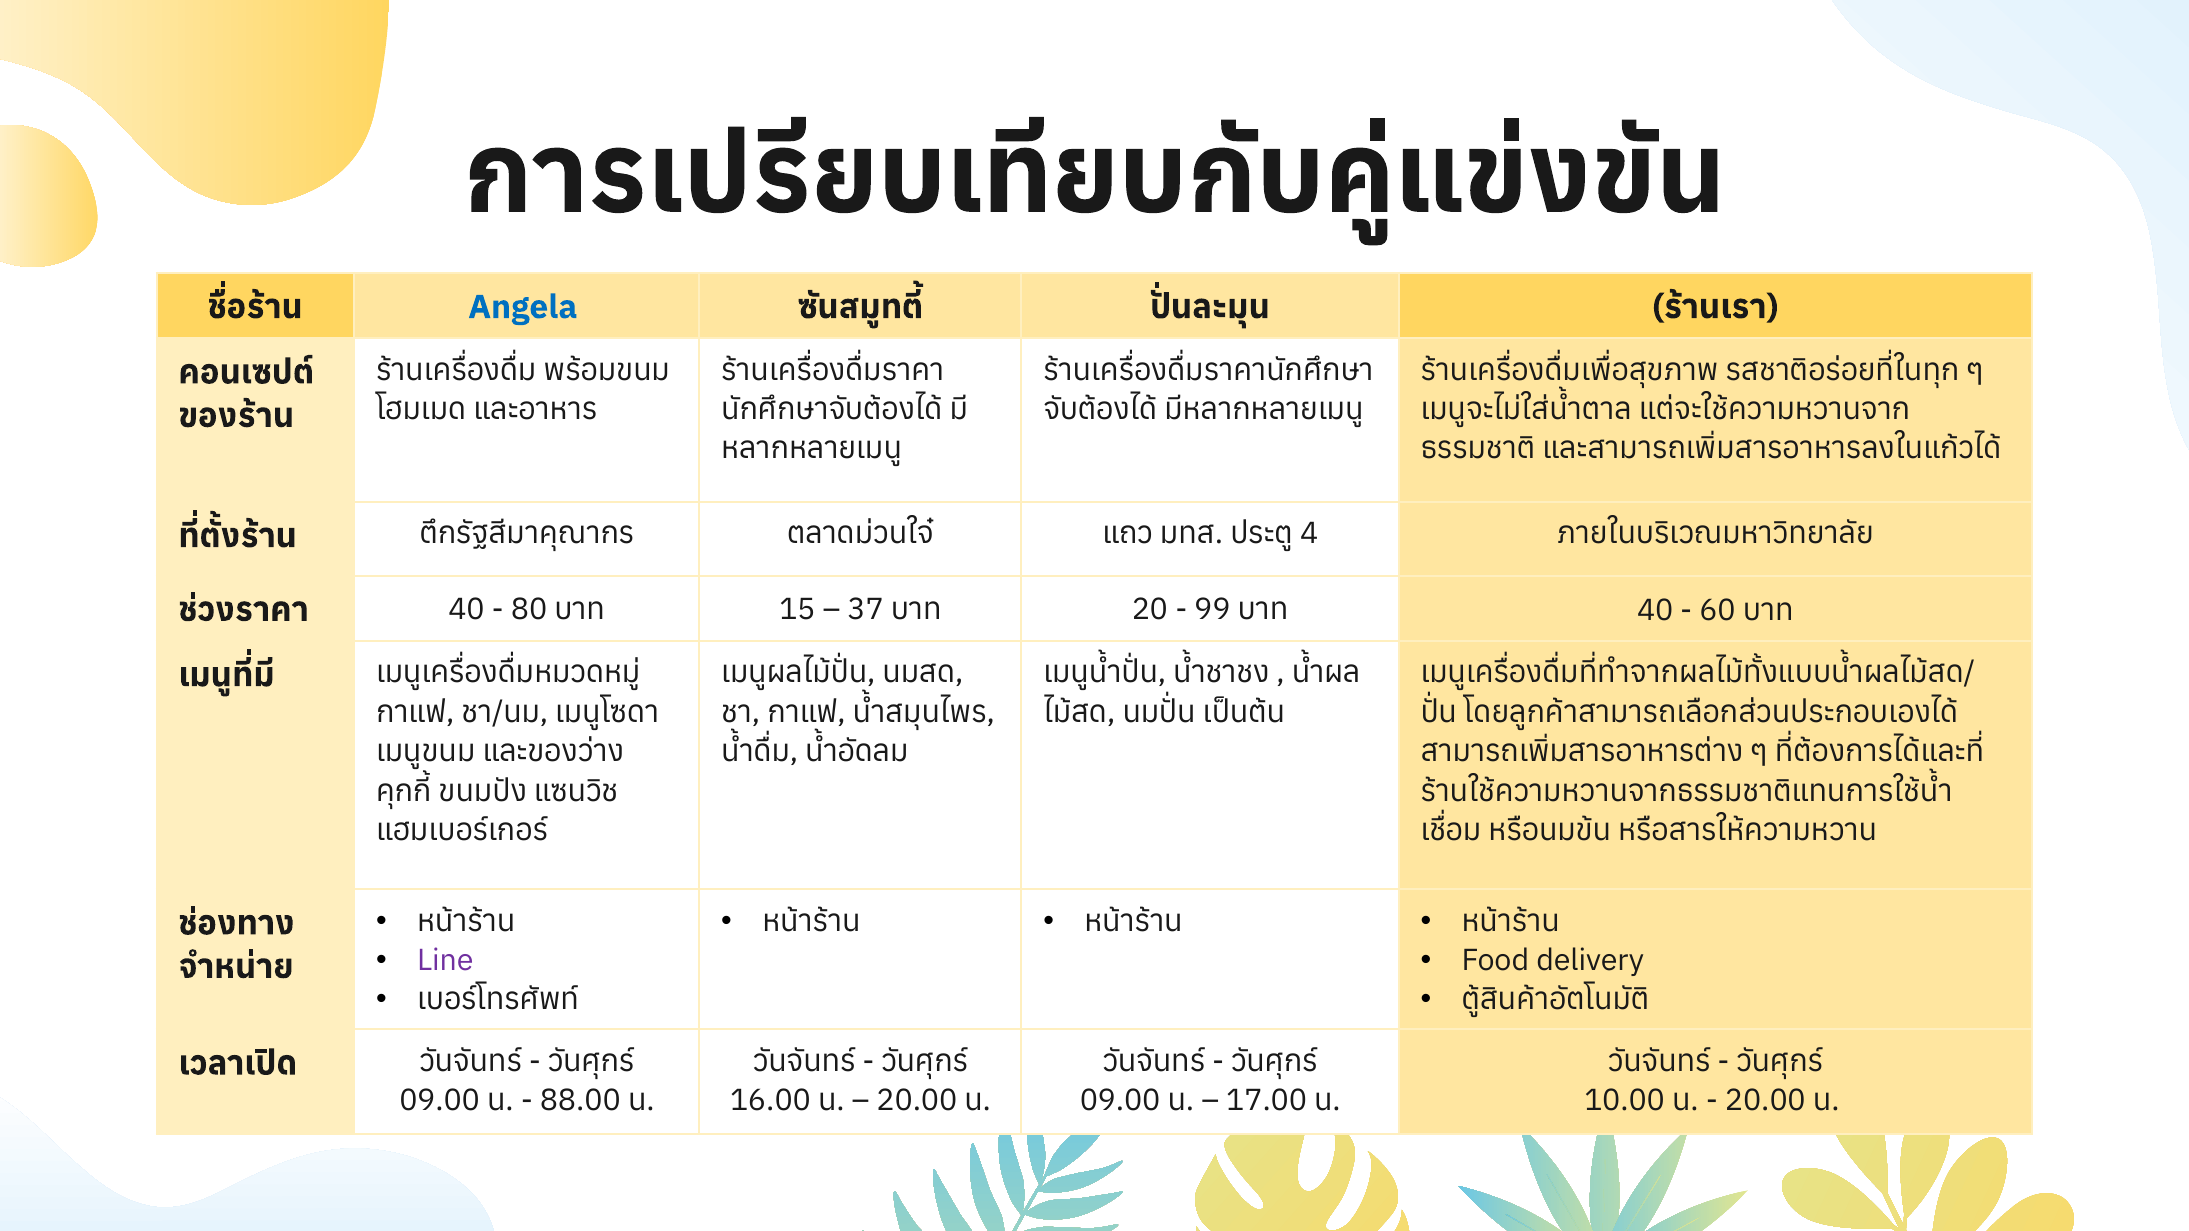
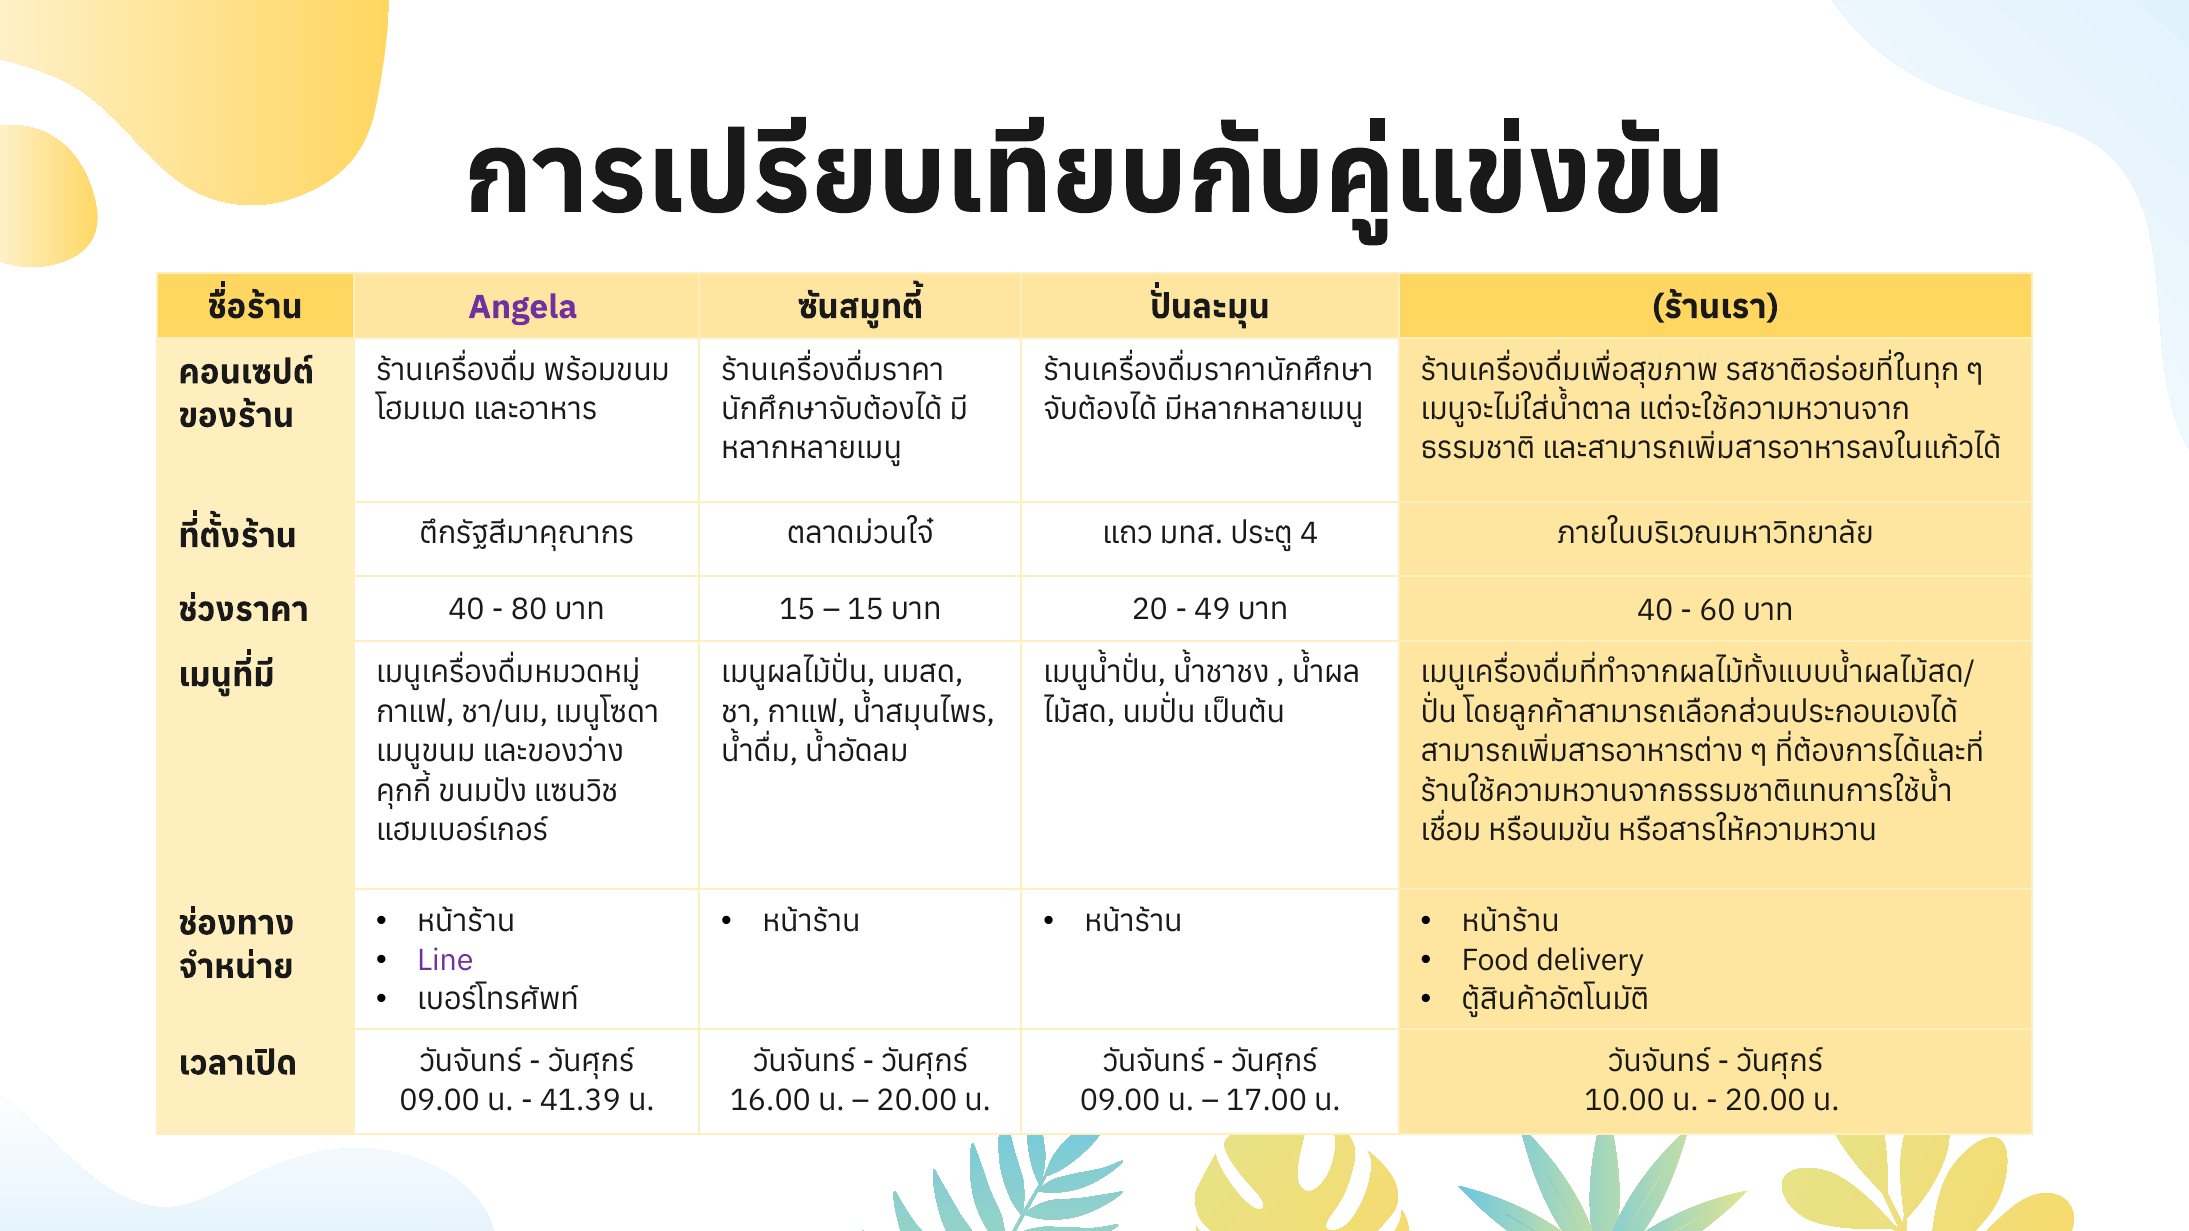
Angela colour: blue -> purple
37 at (866, 610): 37 -> 15
99: 99 -> 49
88.00: 88.00 -> 41.39
